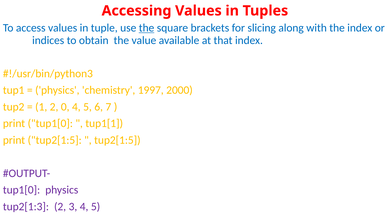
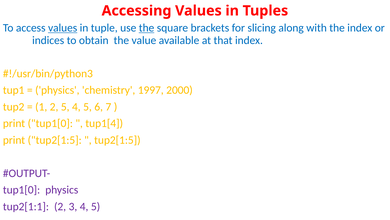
values at (63, 28) underline: none -> present
2 0: 0 -> 5
tup1[1: tup1[1 -> tup1[4
tup2[1:3: tup2[1:3 -> tup2[1:1
